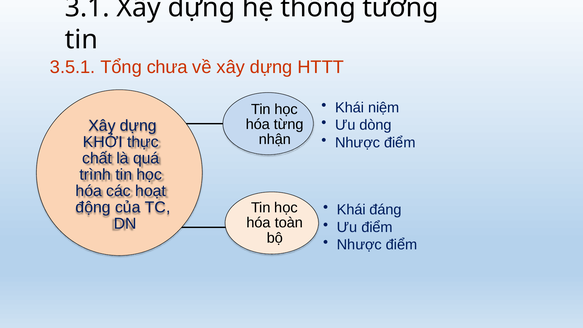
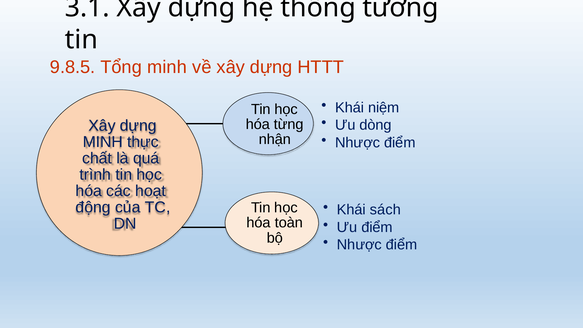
3.5.1: 3.5.1 -> 9.8.5
Tổng chưa: chưa -> minh
KHỞI at (103, 142): KHỞI -> MINH
đáng: đáng -> sách
